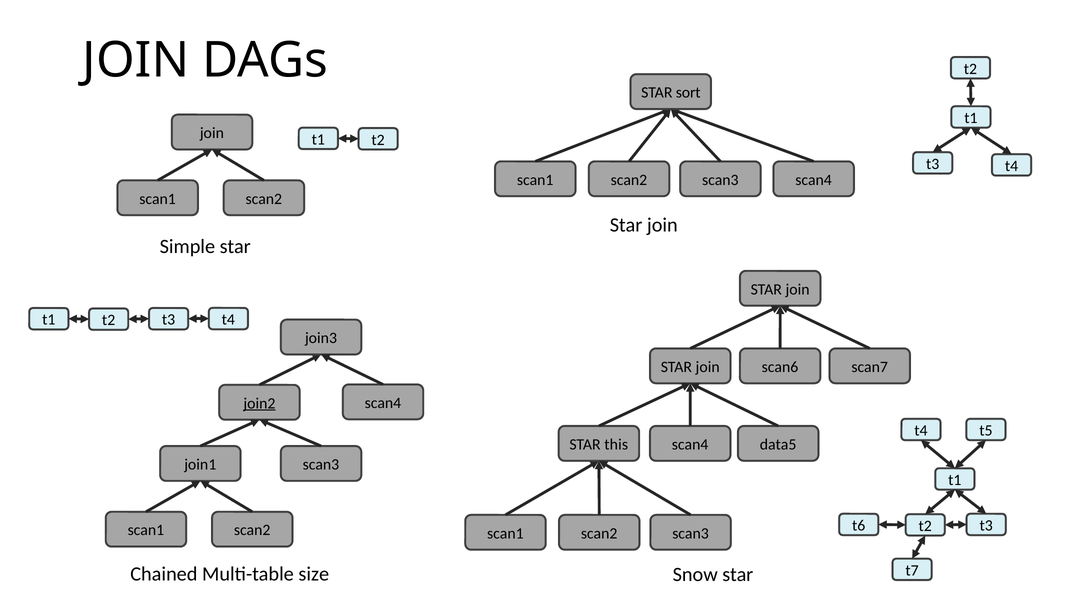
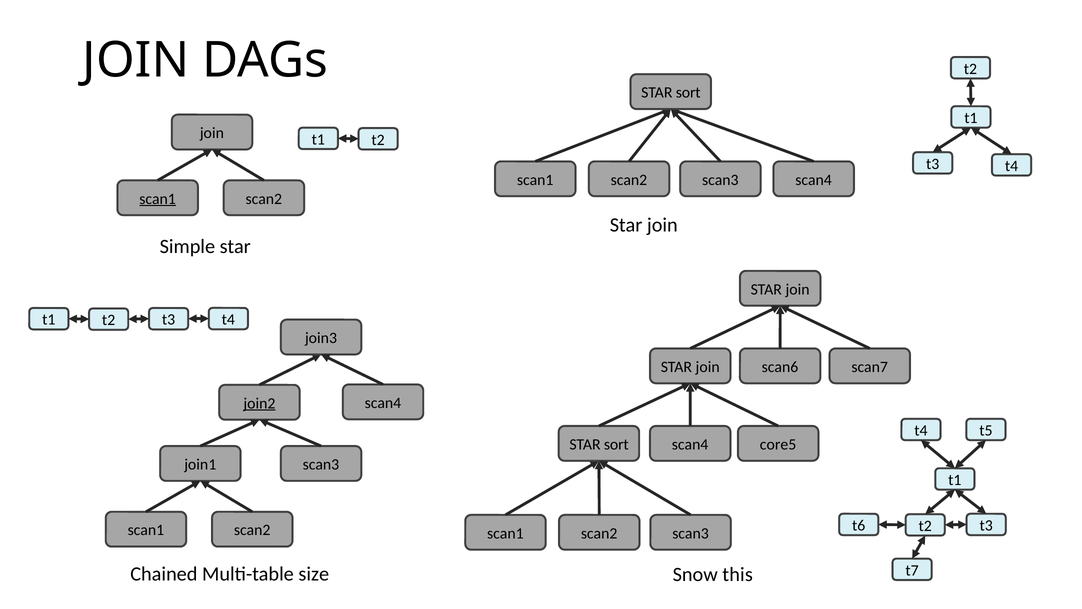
scan1 at (158, 199) underline: none -> present
this at (616, 444): this -> sort
data5: data5 -> core5
Snow star: star -> this
